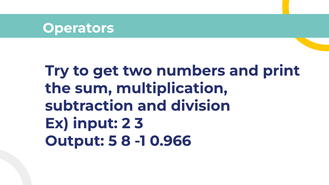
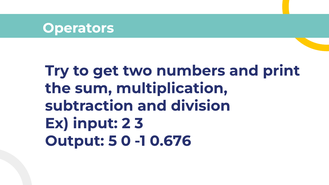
8: 8 -> 0
0.966: 0.966 -> 0.676
